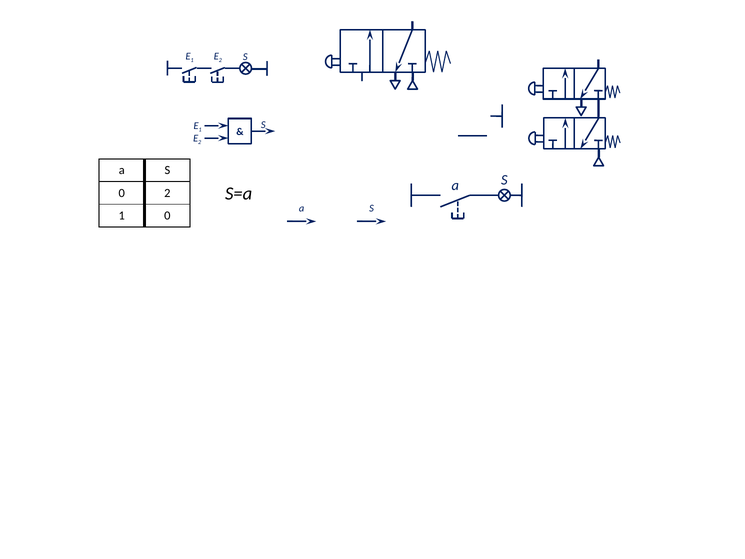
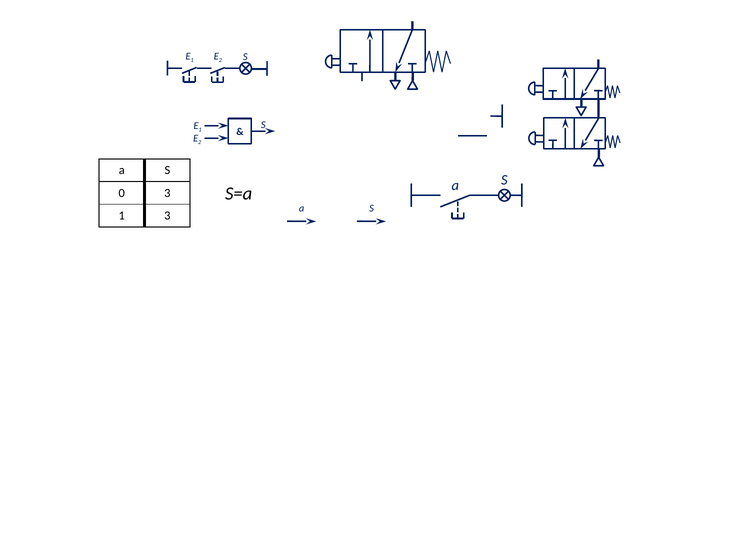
0 2: 2 -> 3
1 0: 0 -> 3
